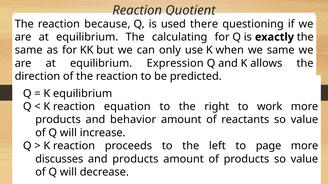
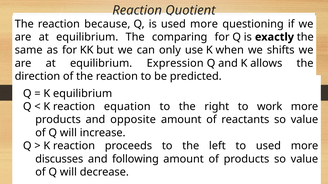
is used there: there -> more
calculating: calculating -> comparing
we same: same -> shifts
behavior: behavior -> opposite
to page: page -> used
and products: products -> following
